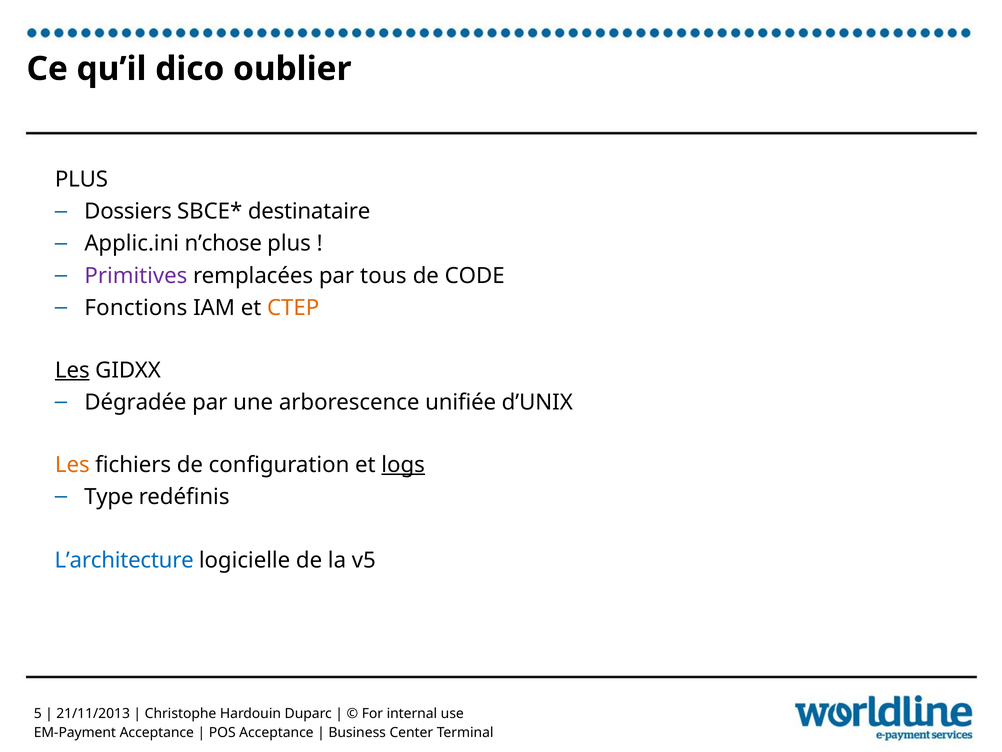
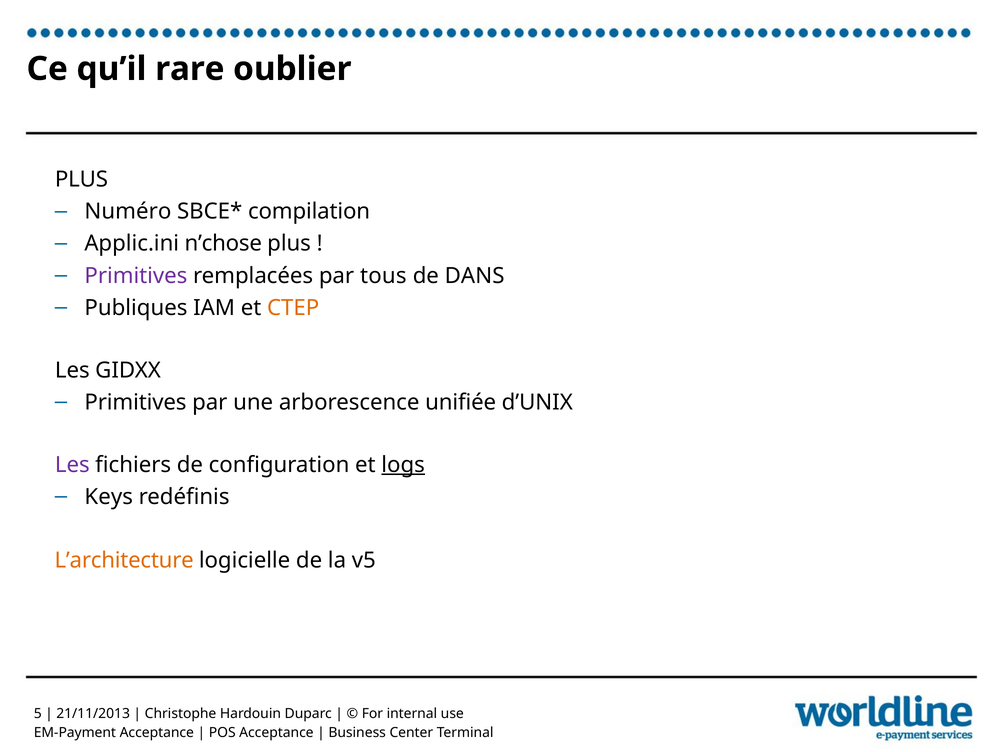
dico: dico -> rare
Dossiers: Dossiers -> Numéro
destinataire: destinataire -> compilation
CODE: CODE -> DANS
Fonctions: Fonctions -> Publiques
Les at (72, 370) underline: present -> none
Dégradée at (135, 402): Dégradée -> Primitives
Les at (72, 464) colour: orange -> purple
Type: Type -> Keys
L’architecture colour: blue -> orange
